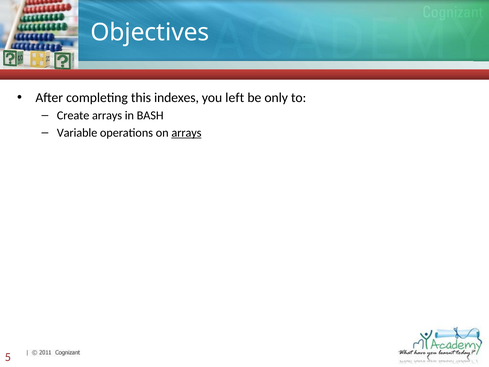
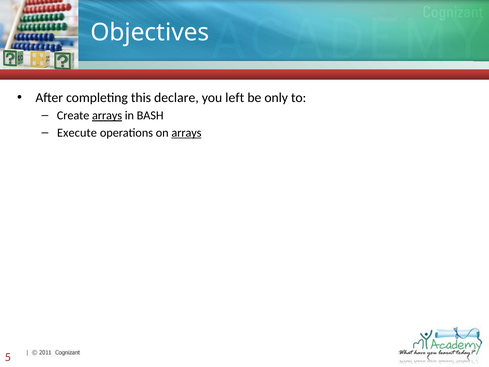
indexes: indexes -> declare
arrays at (107, 115) underline: none -> present
Variable: Variable -> Execute
